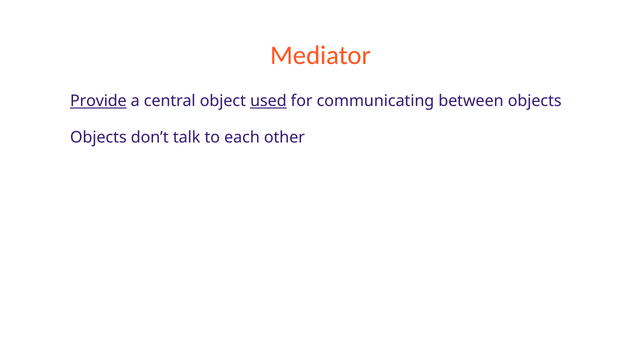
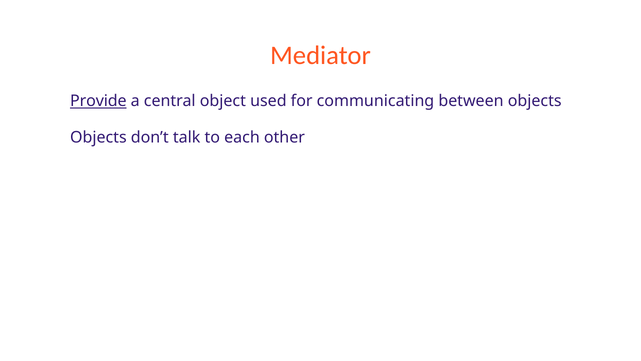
used underline: present -> none
